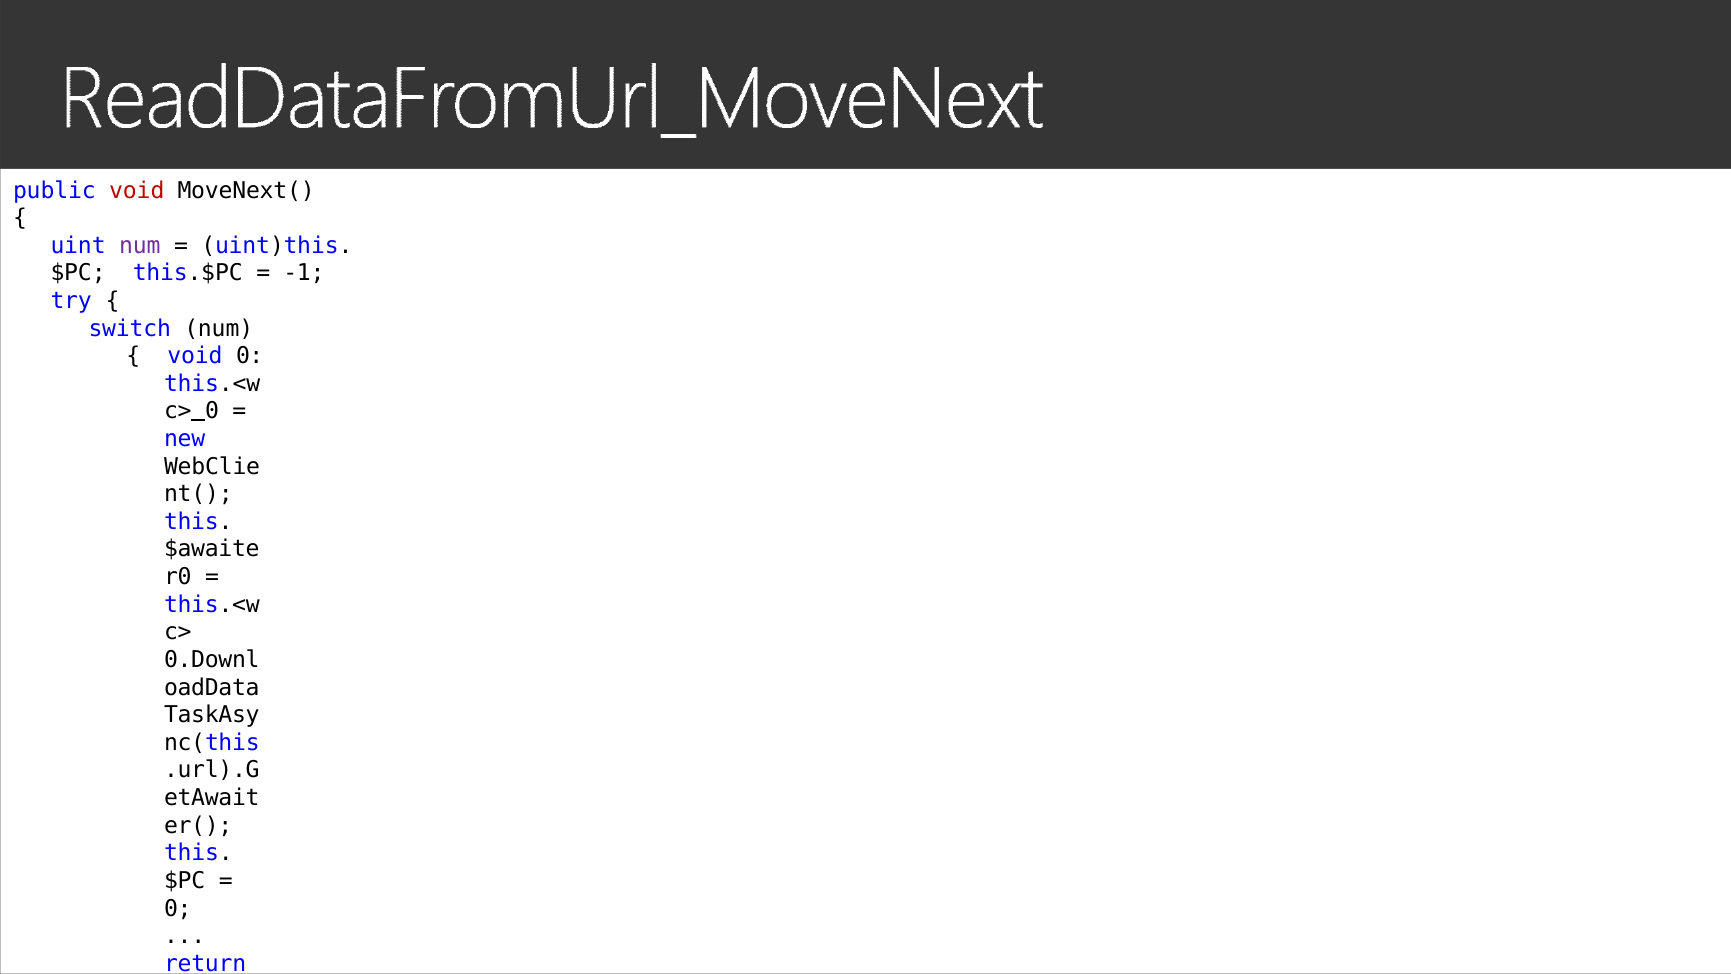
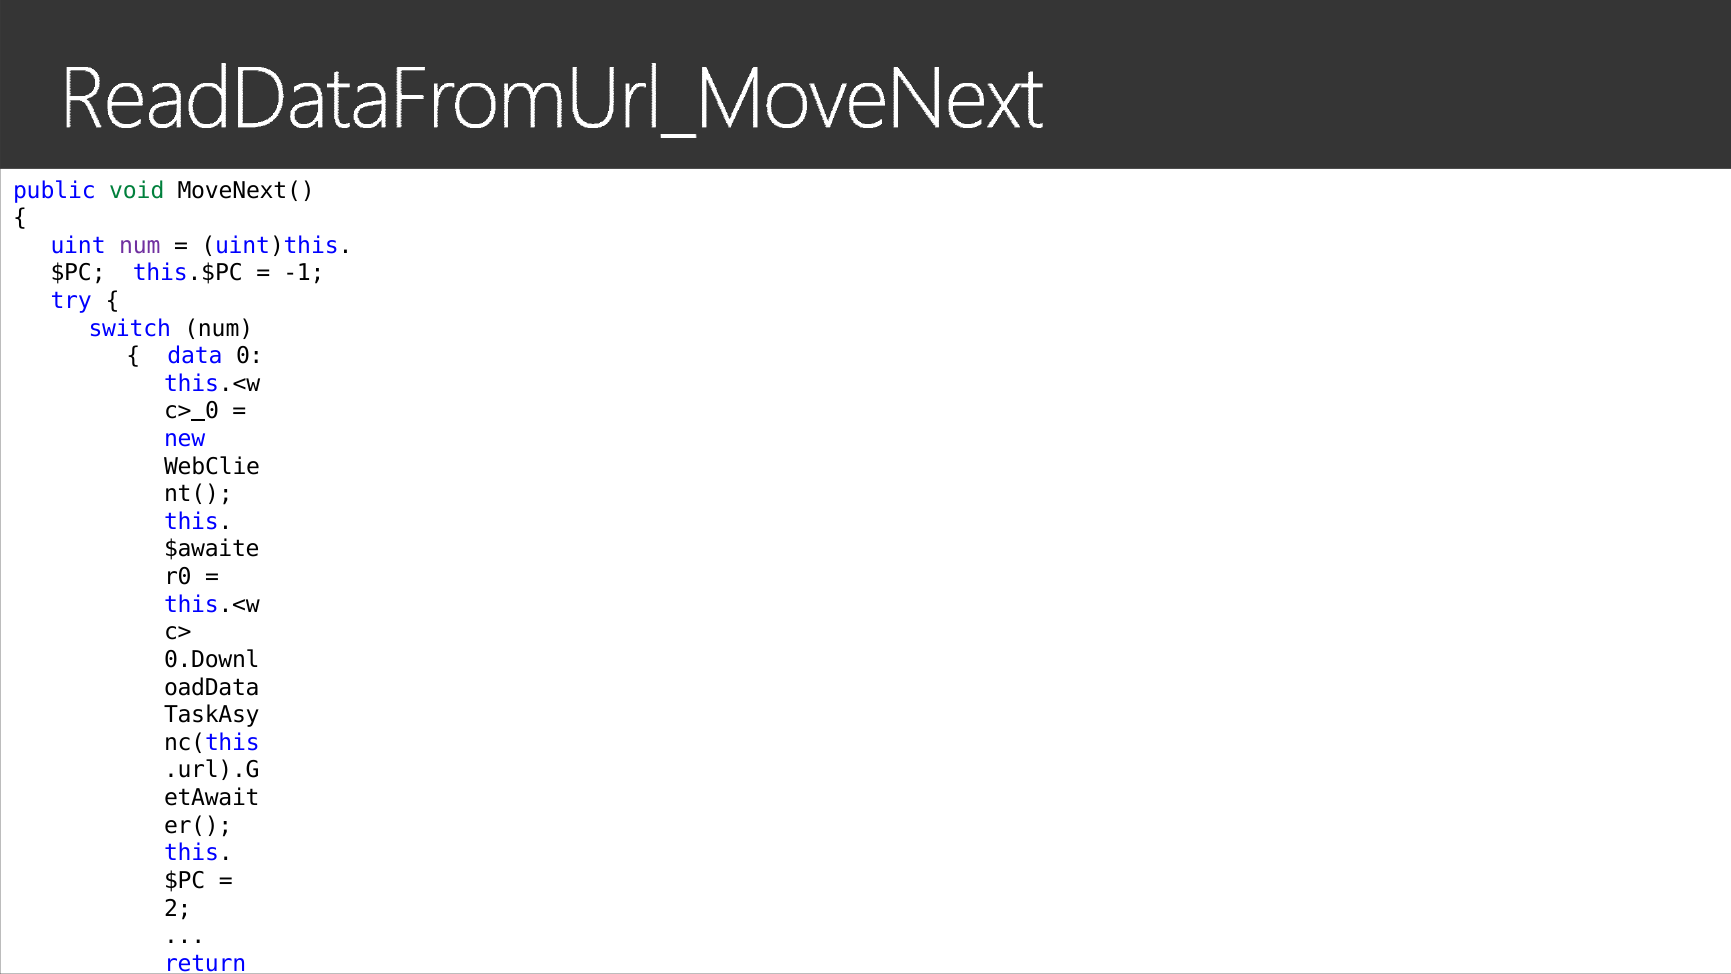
void at (137, 190) colour: red -> green
void at (195, 356): void -> data
0 at (178, 908): 0 -> 2
